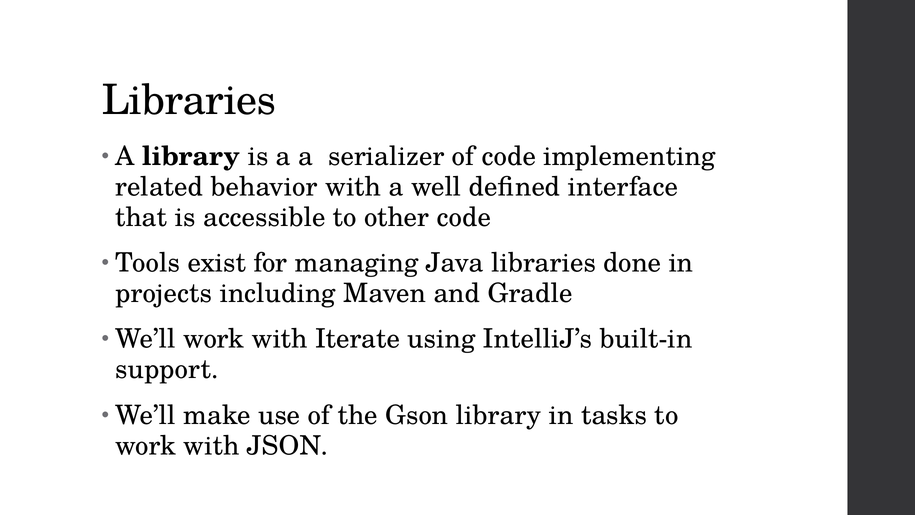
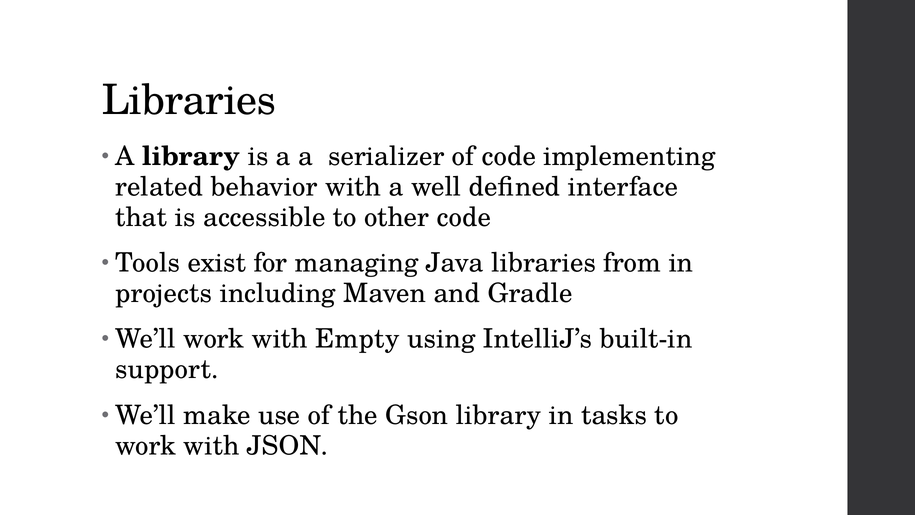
done: done -> from
Iterate: Iterate -> Empty
